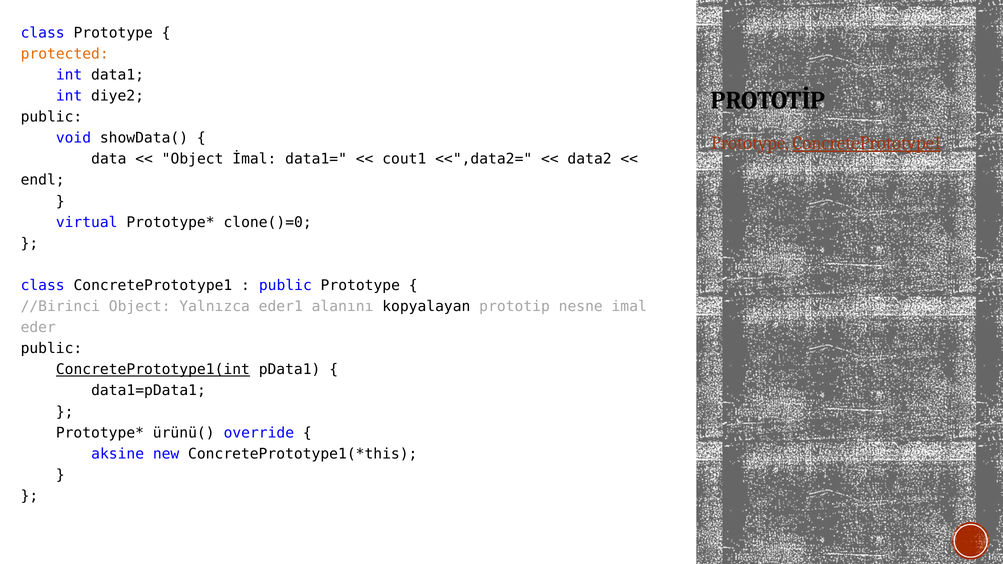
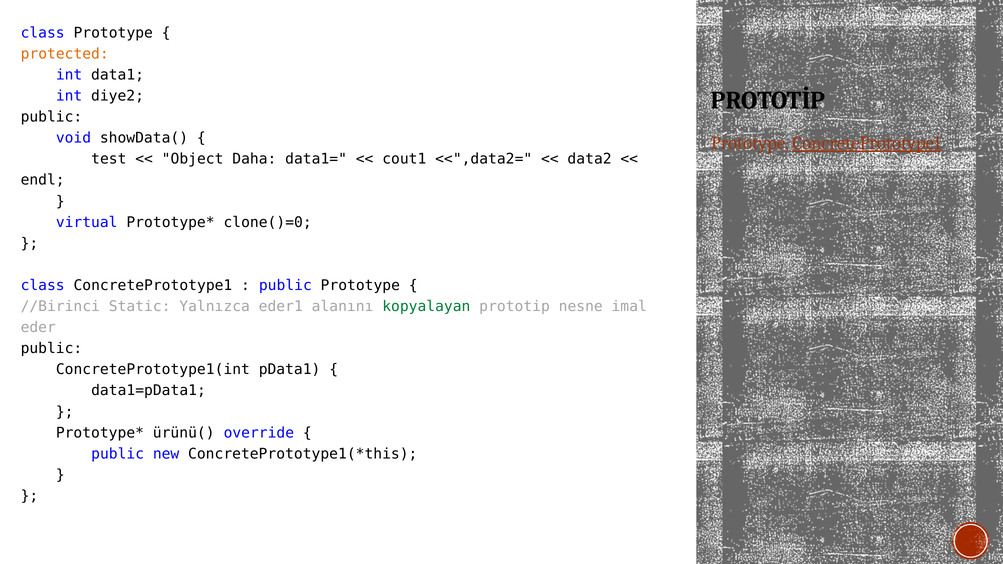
data: data -> test
İmal: İmal -> Daha
//Birinci Object: Object -> Static
kopyalayan colour: black -> green
ConcretePrototype1(int underline: present -> none
aksine at (118, 454): aksine -> public
